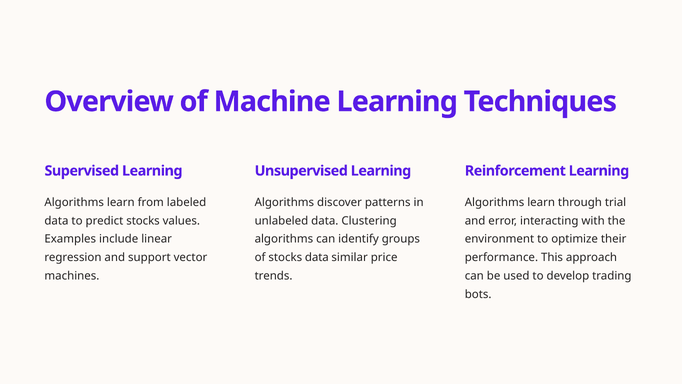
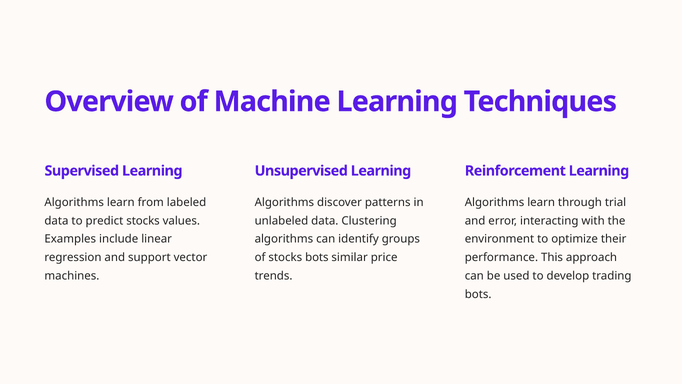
stocks data: data -> bots
